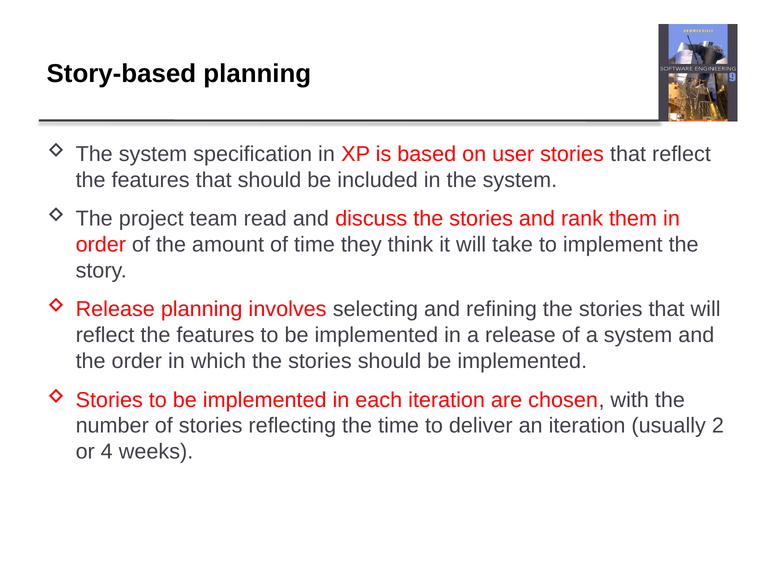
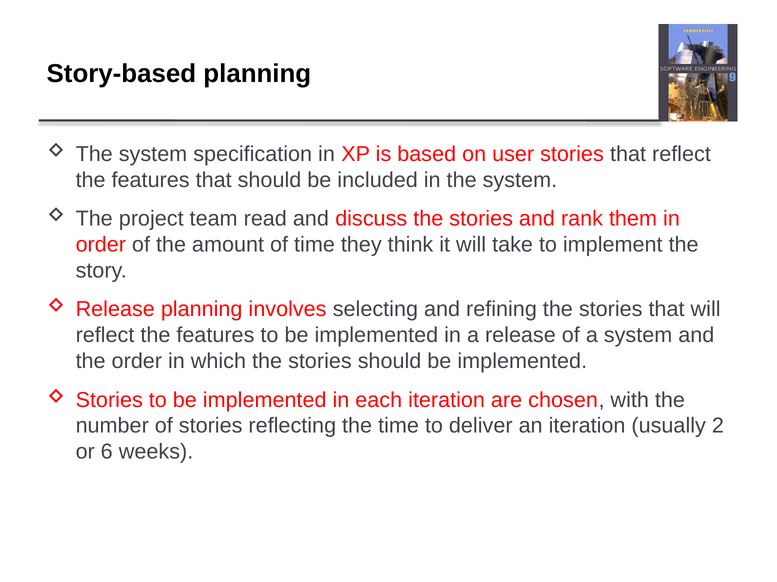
4: 4 -> 6
